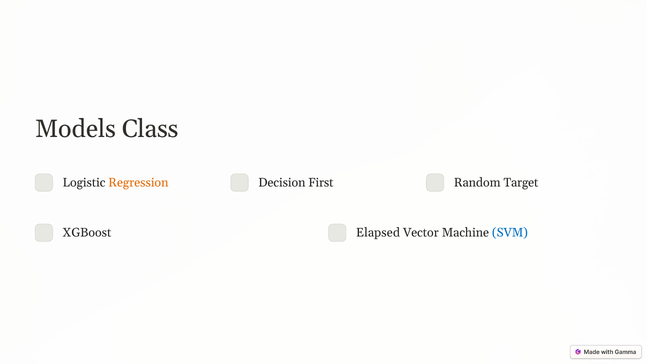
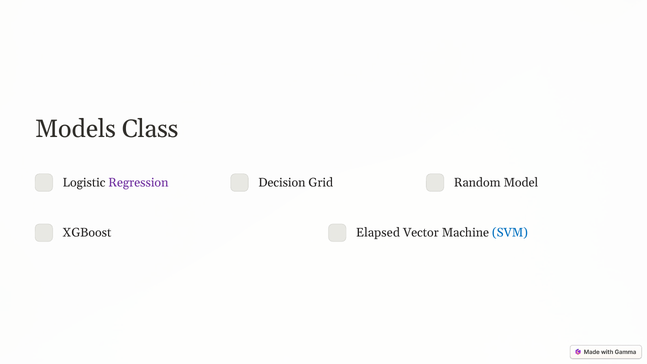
Regression colour: orange -> purple
First: First -> Grid
Target: Target -> Model
